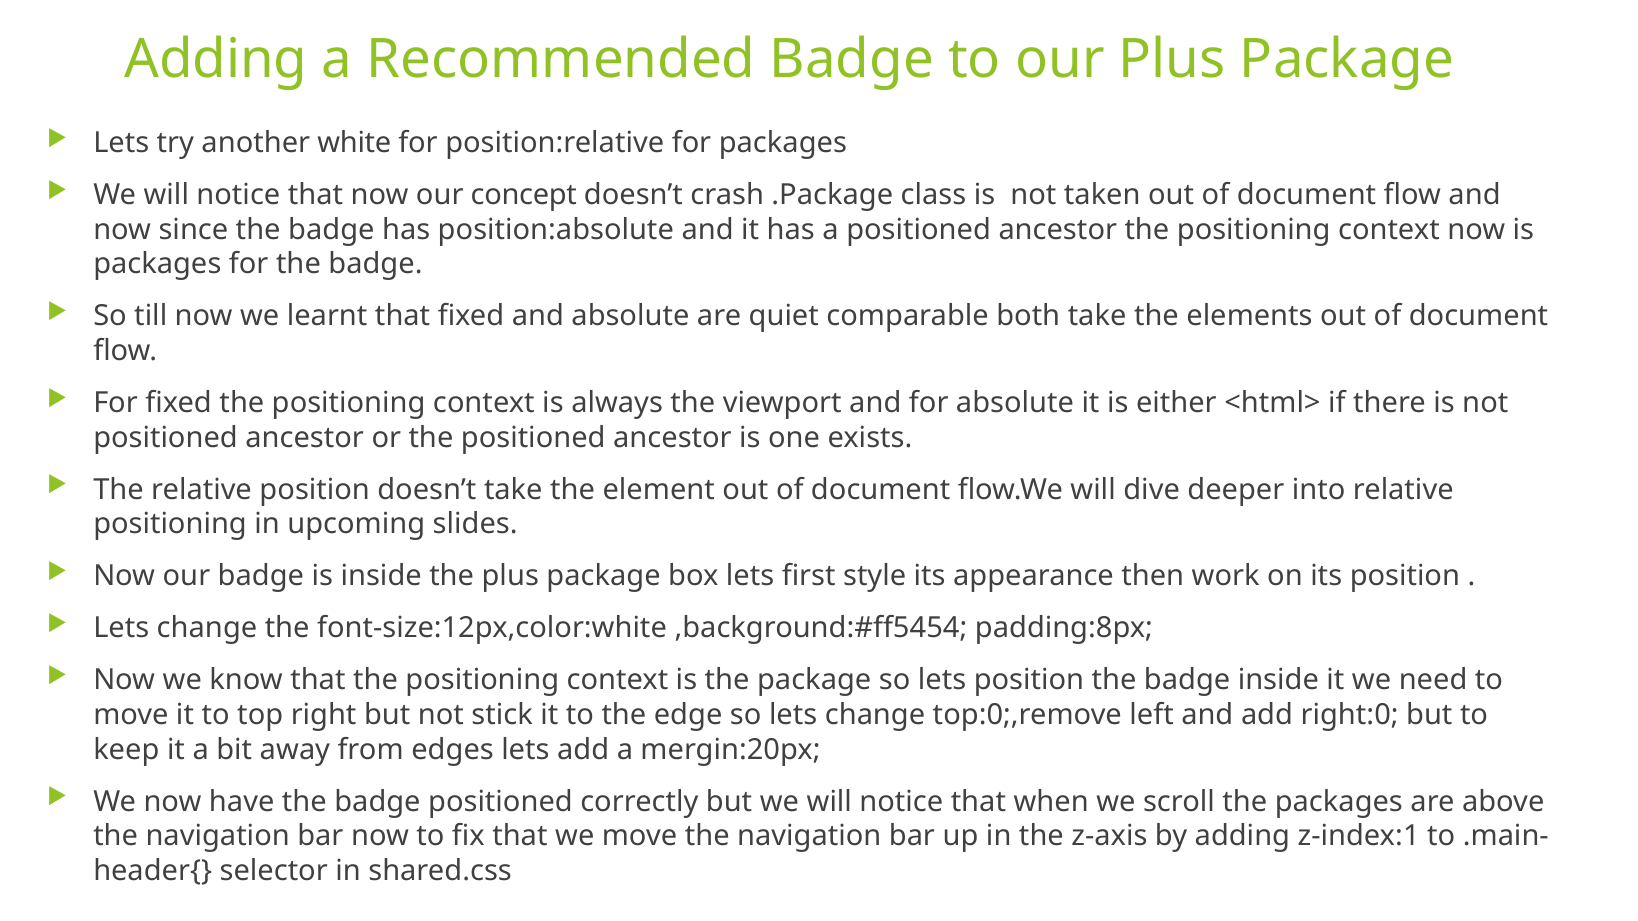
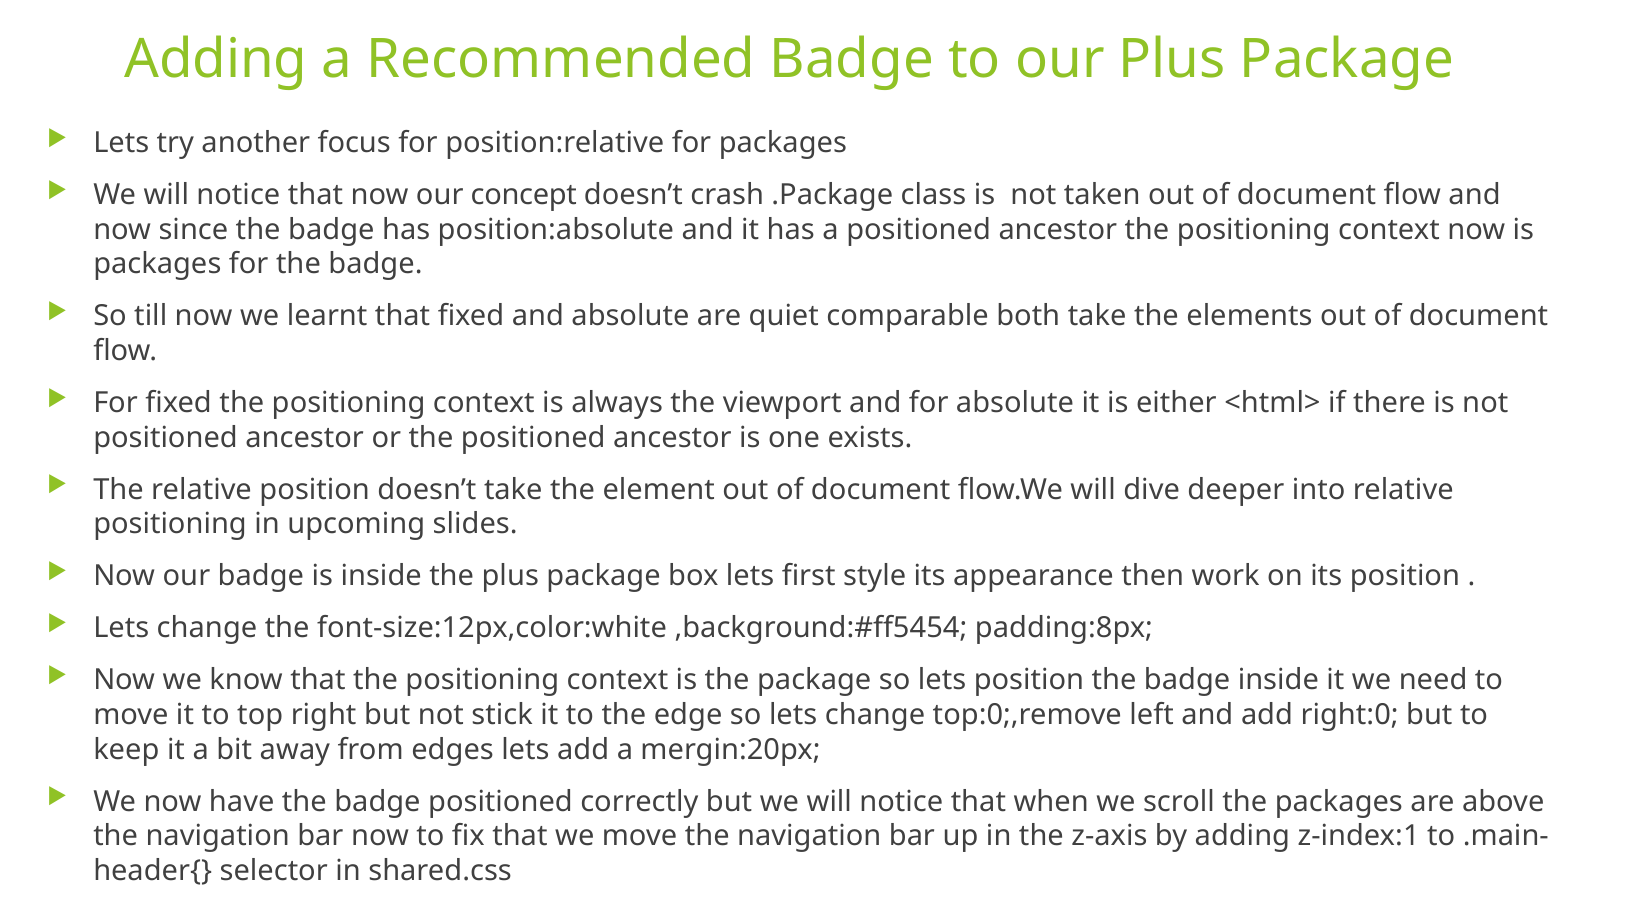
white: white -> focus
